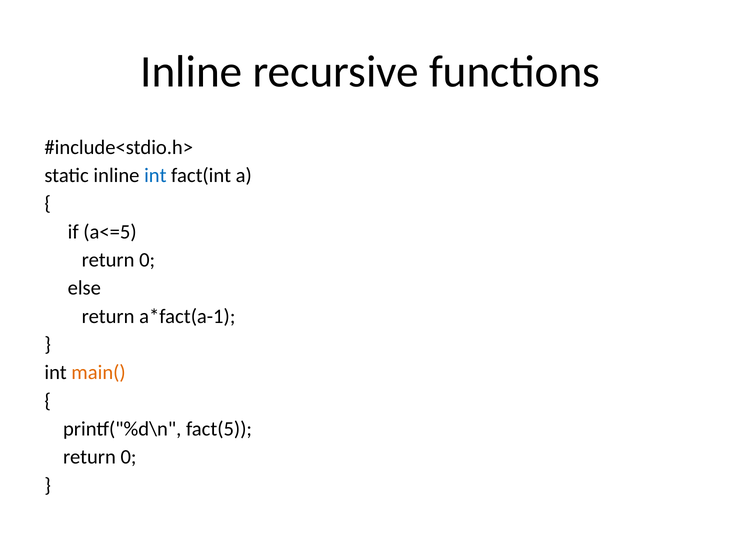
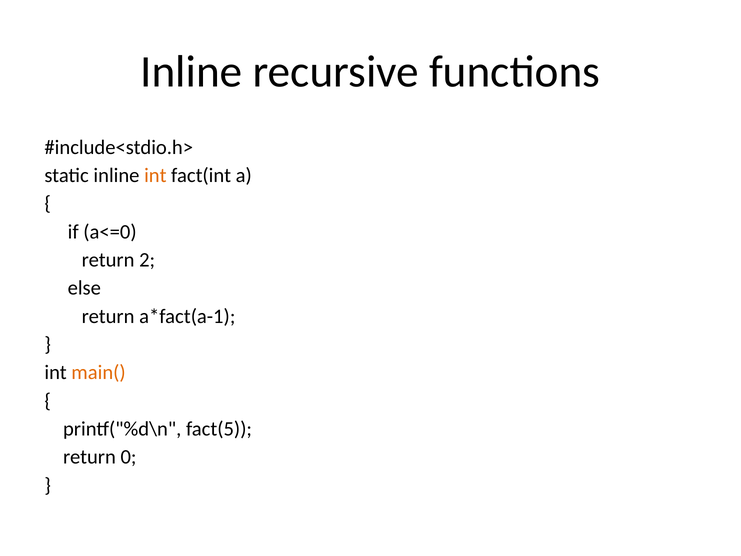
int at (155, 175) colour: blue -> orange
a<=5: a<=5 -> a<=0
0 at (147, 260): 0 -> 2
